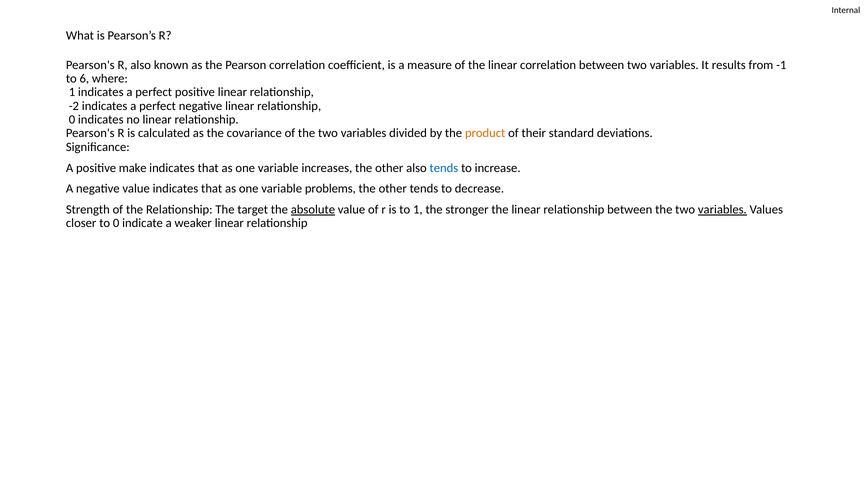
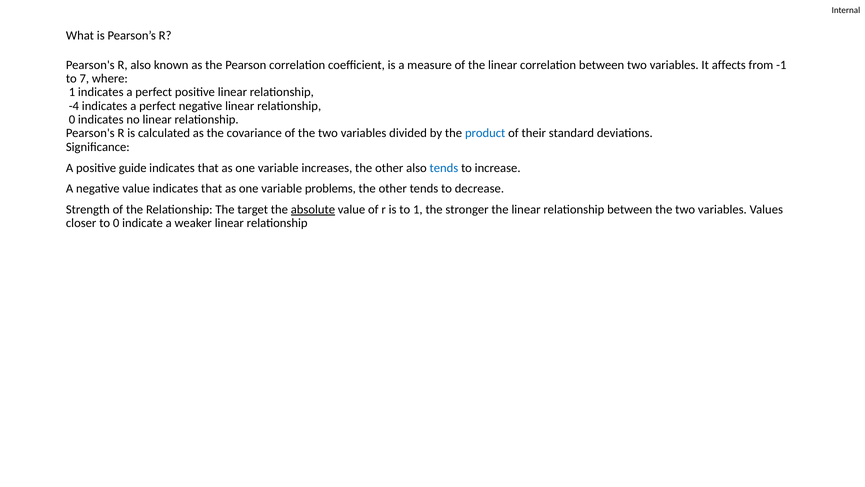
results: results -> affects
6: 6 -> 7
-2: -2 -> -4
product colour: orange -> blue
make: make -> guide
variables at (722, 209) underline: present -> none
